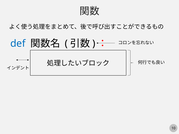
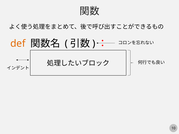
def colour: blue -> orange
